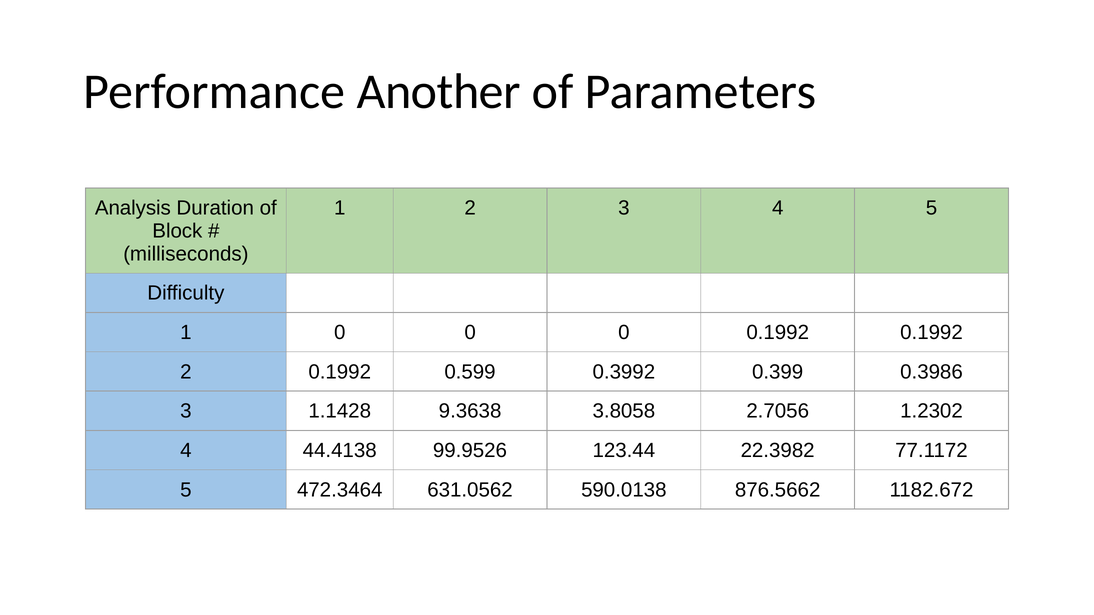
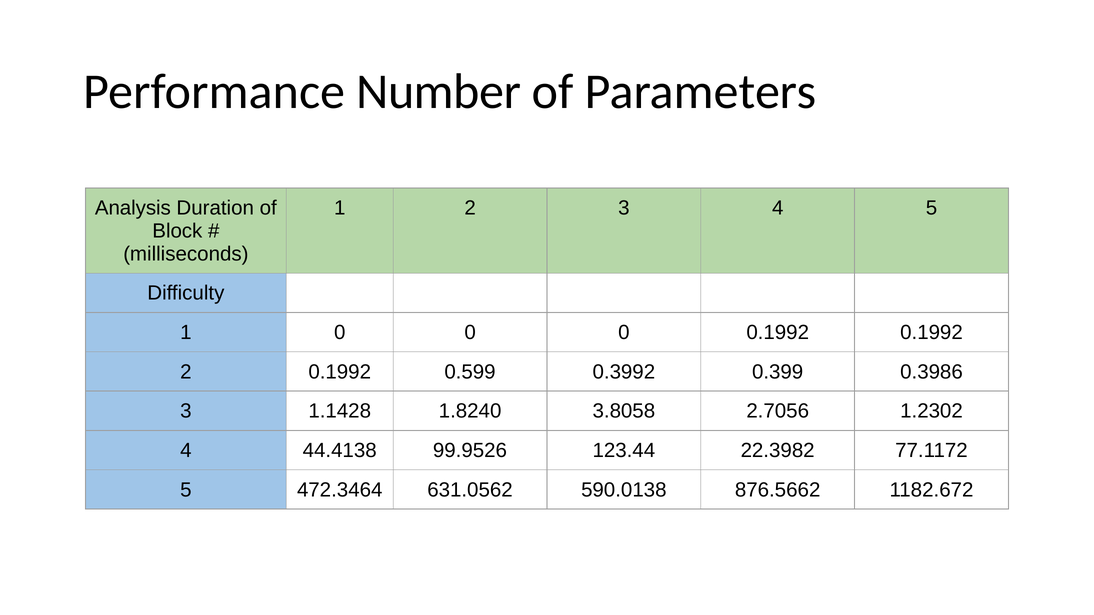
Another: Another -> Number
9.3638: 9.3638 -> 1.8240
